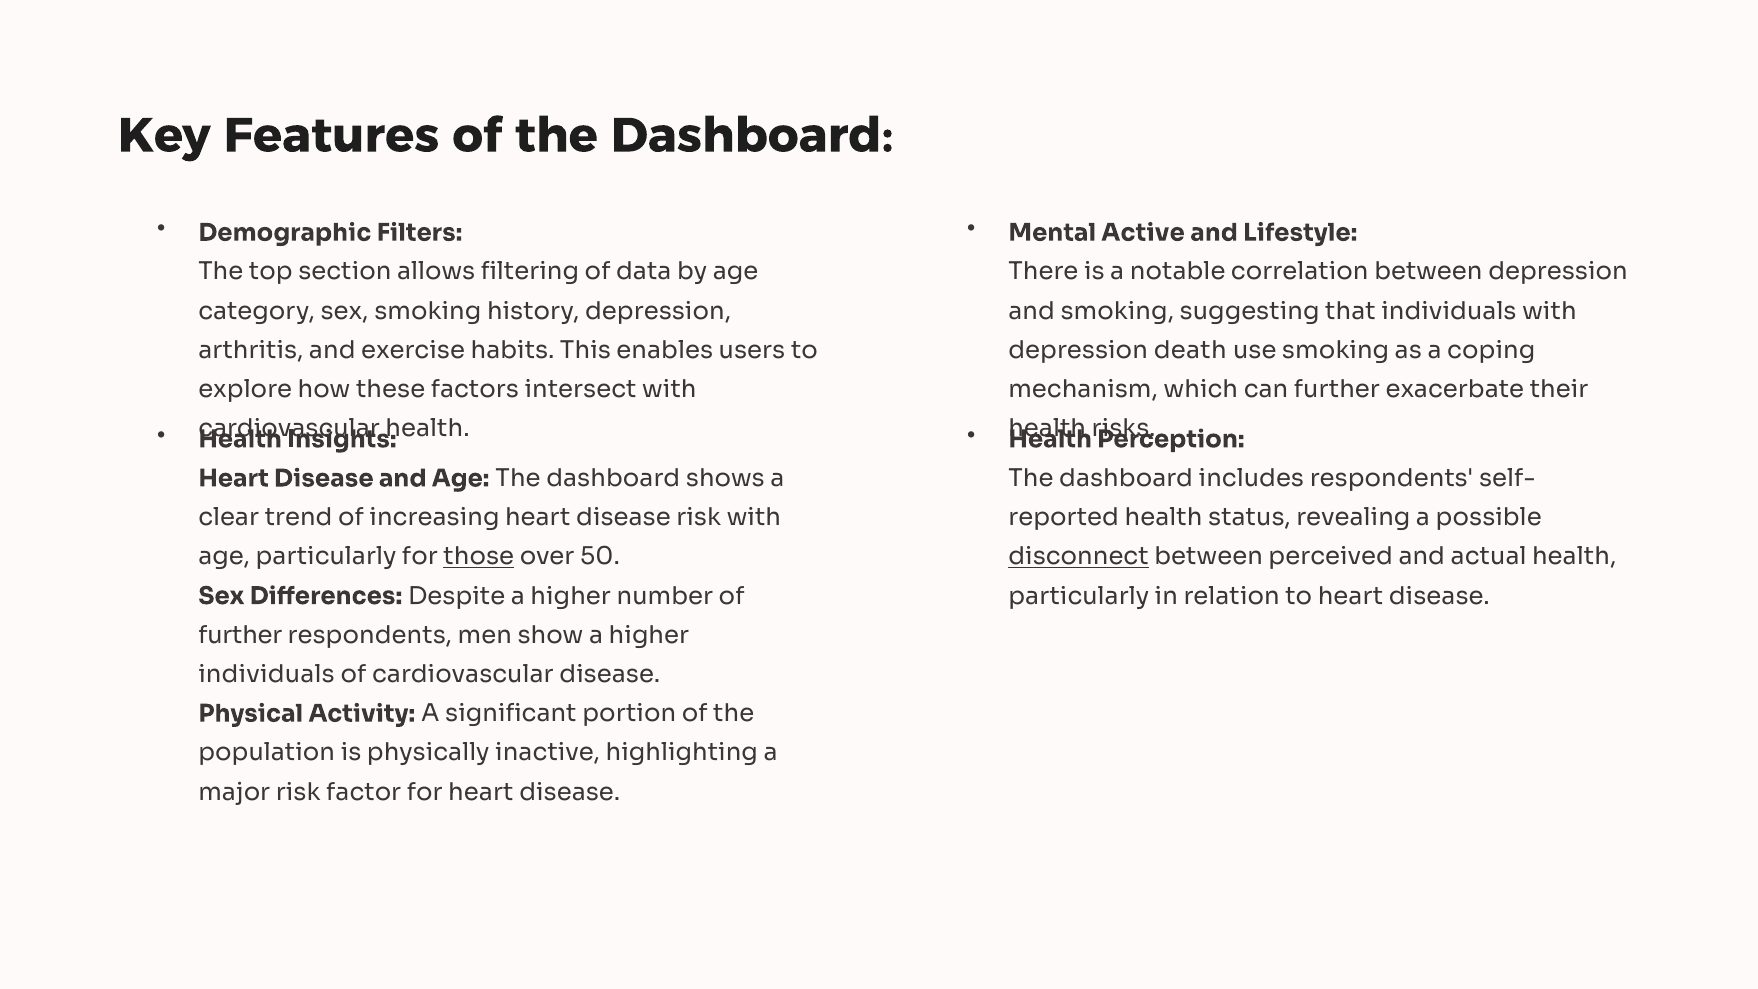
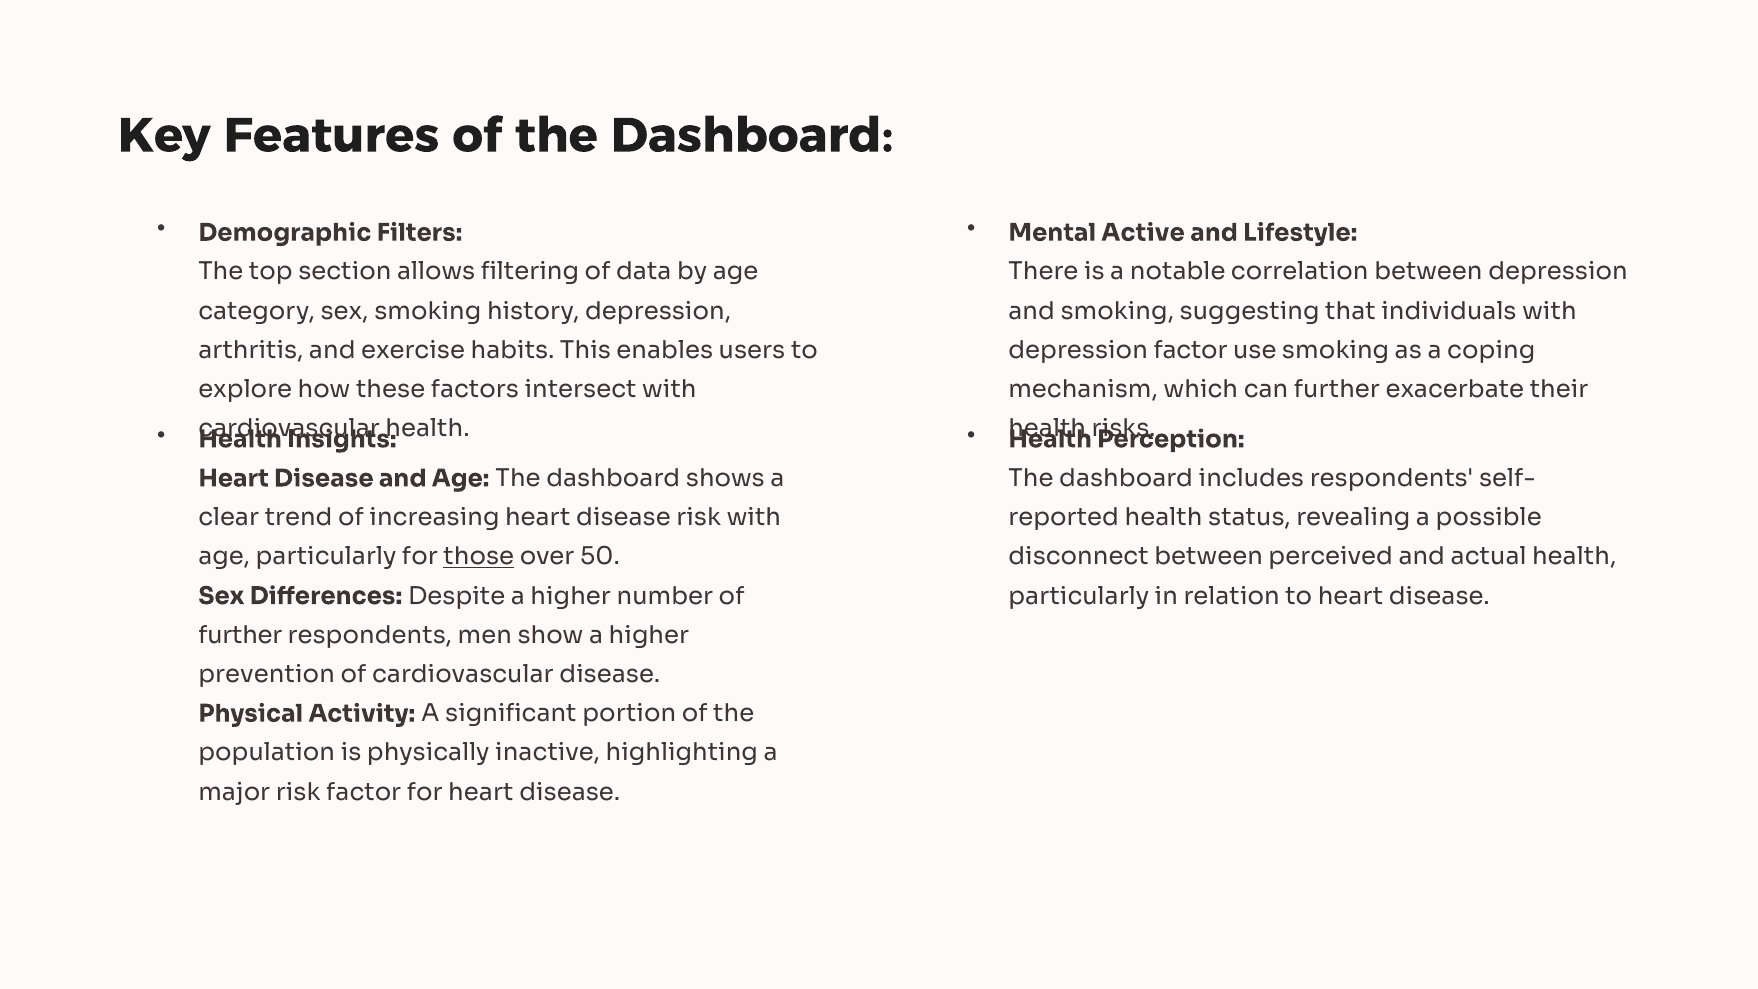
depression death: death -> factor
disconnect underline: present -> none
individuals at (267, 674): individuals -> prevention
